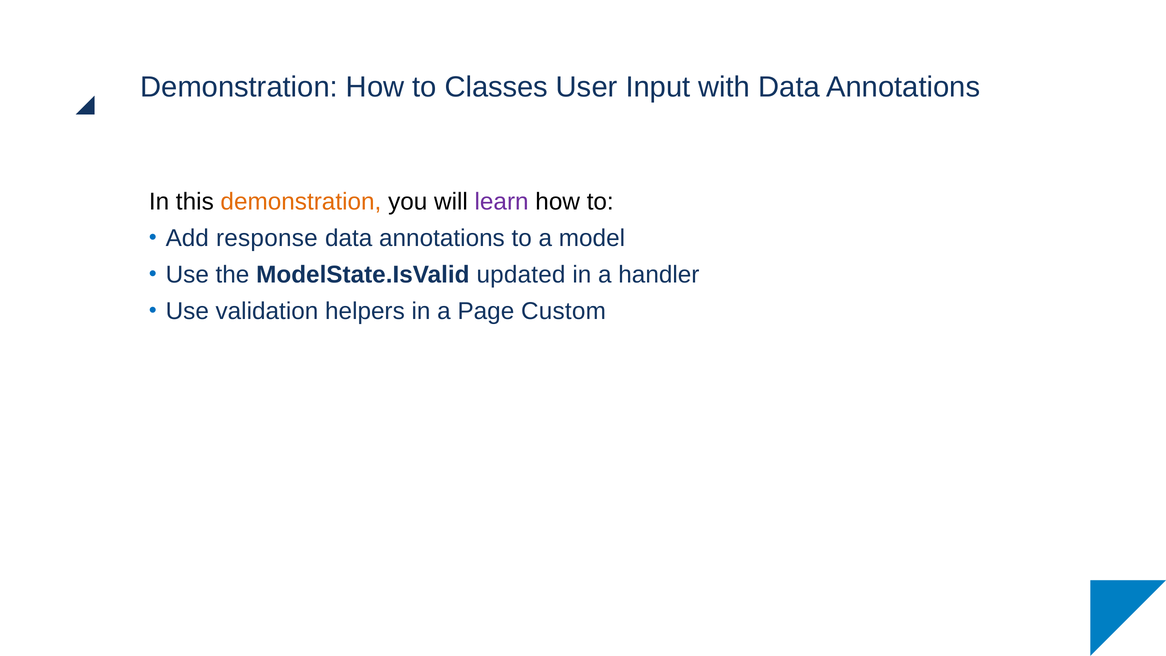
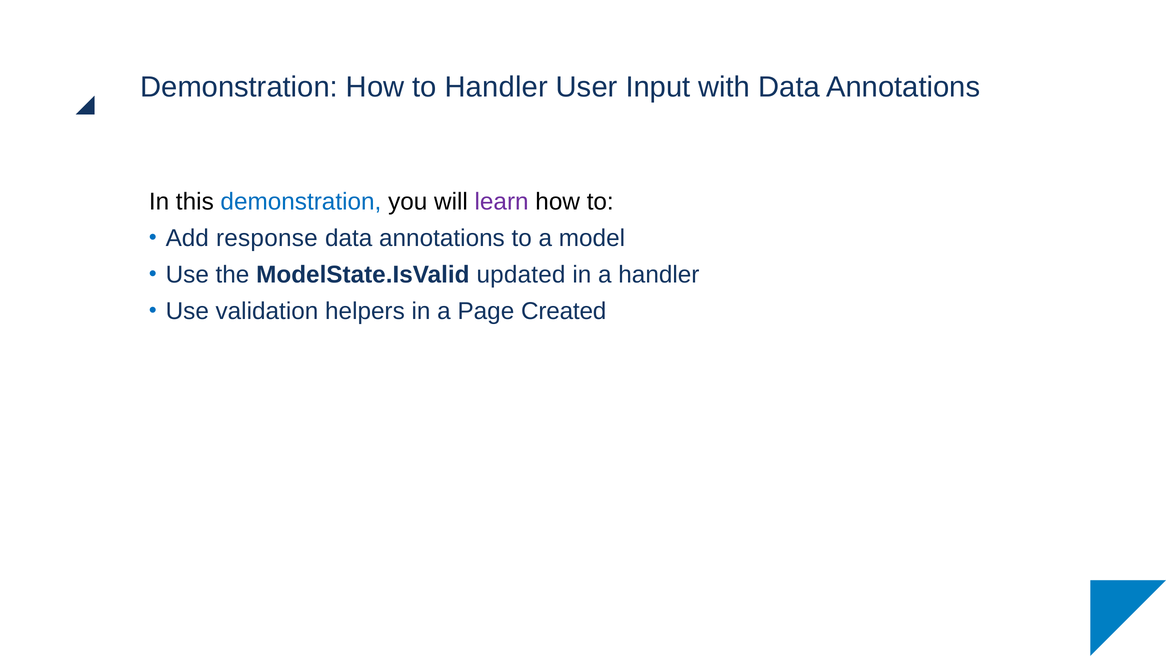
to Classes: Classes -> Handler
demonstration at (301, 202) colour: orange -> blue
Custom: Custom -> Created
